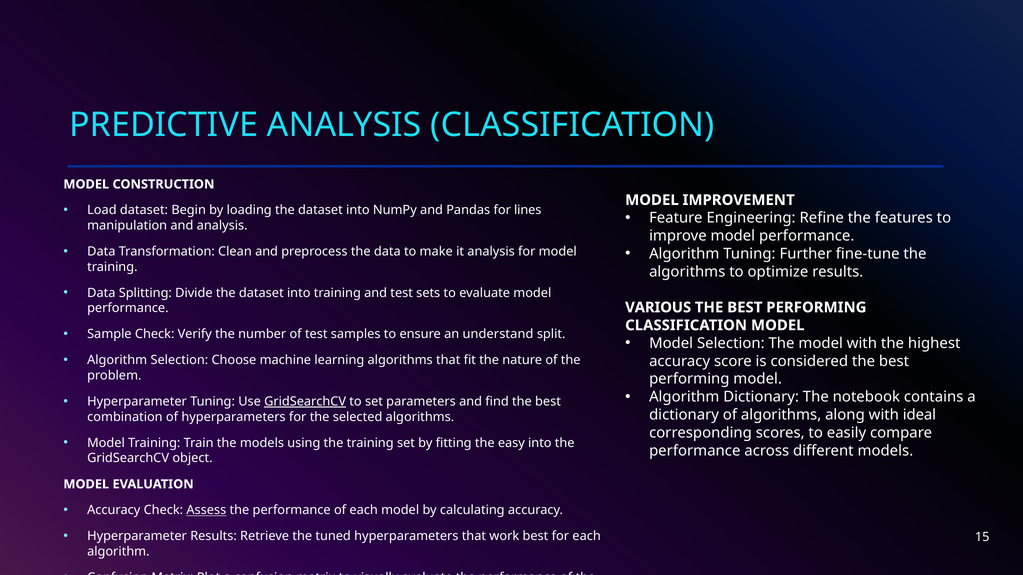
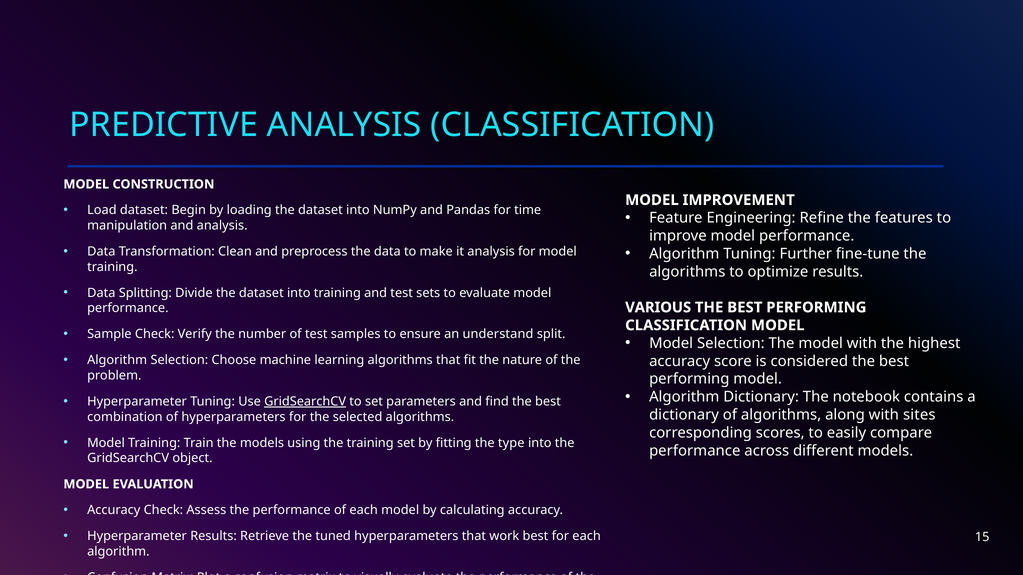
lines: lines -> time
ideal: ideal -> sites
easy: easy -> type
Assess underline: present -> none
